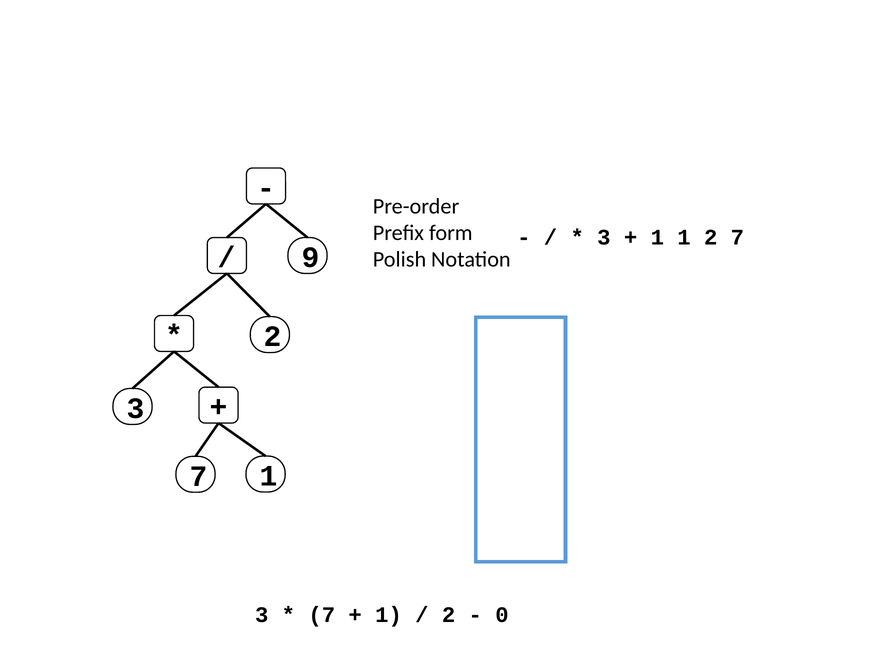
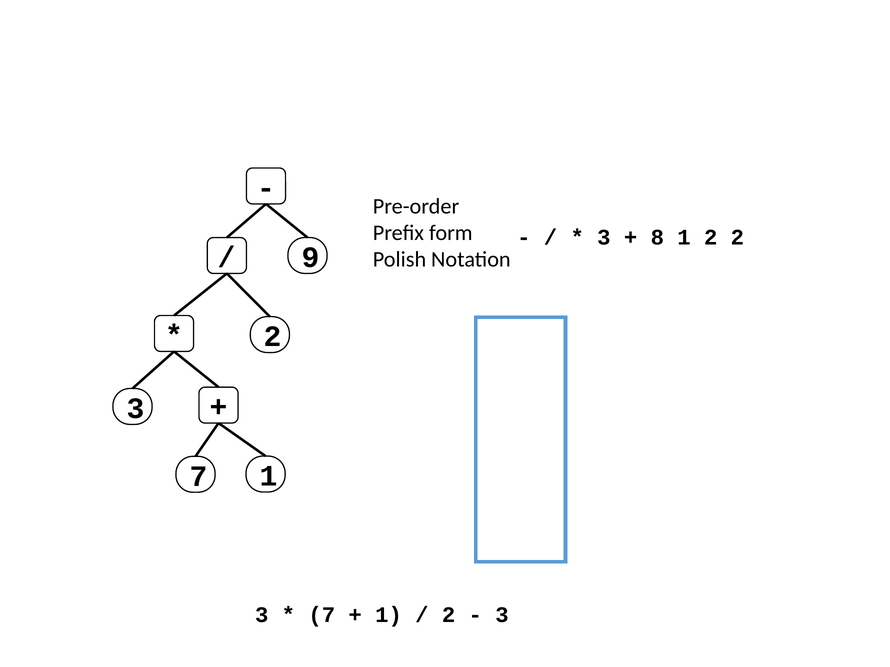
1 at (657, 238): 1 -> 8
2 7: 7 -> 2
0 at (502, 615): 0 -> 3
